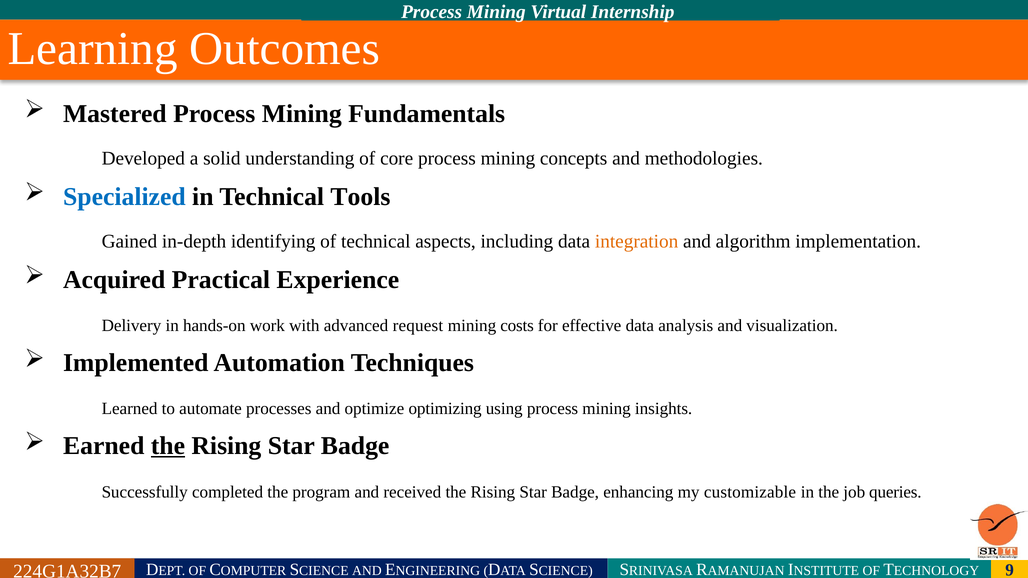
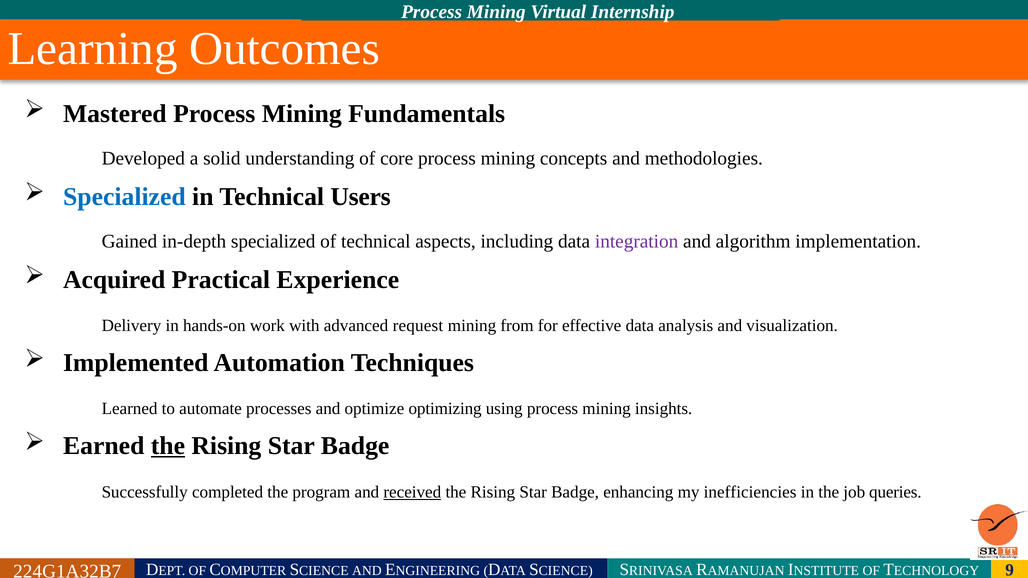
Tools: Tools -> Users
in-depth identifying: identifying -> specialized
integration colour: orange -> purple
costs: costs -> from
received underline: none -> present
customizable: customizable -> inefficiencies
